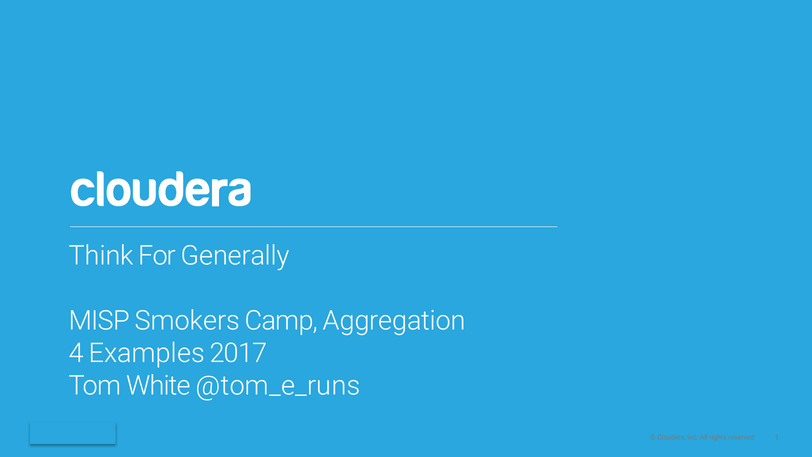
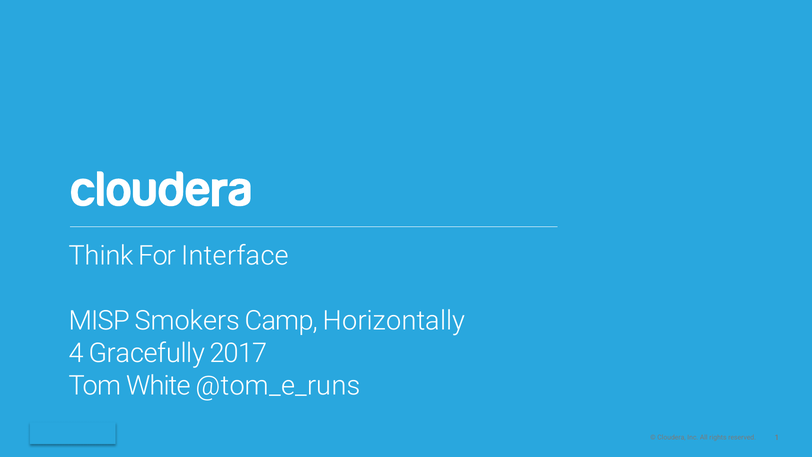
Generally: Generally -> Interface
Aggregation: Aggregation -> Horizontally
Examples: Examples -> Gracefully
